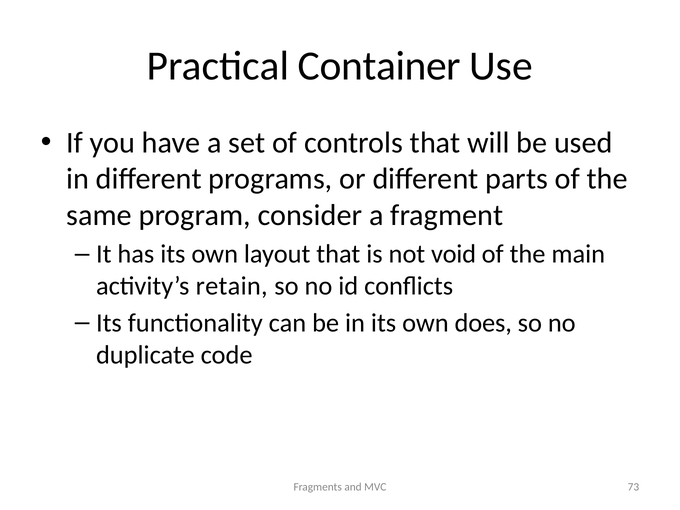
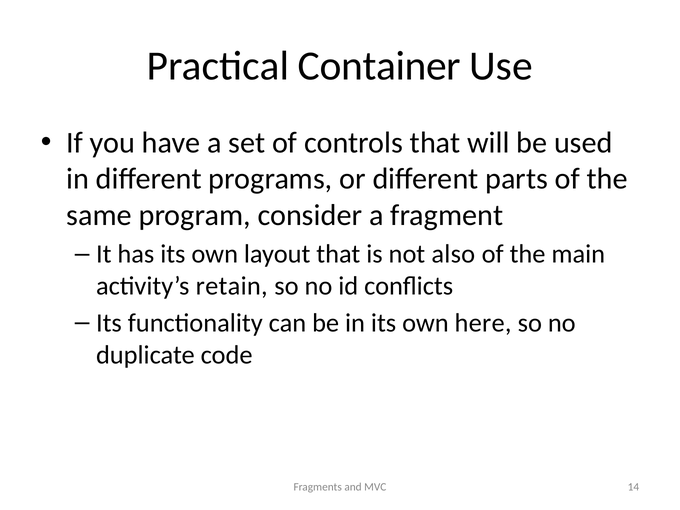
void: void -> also
does: does -> here
73: 73 -> 14
